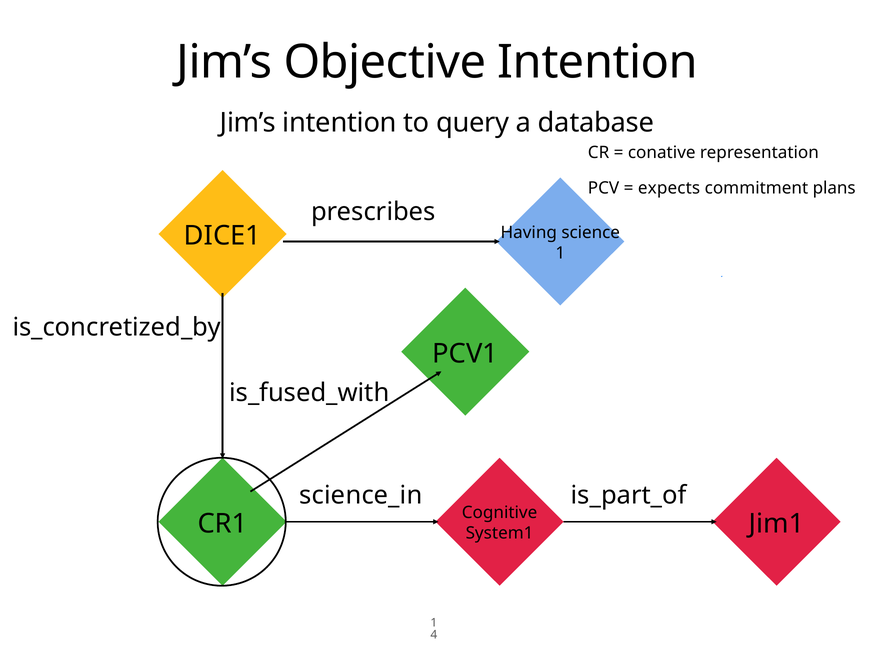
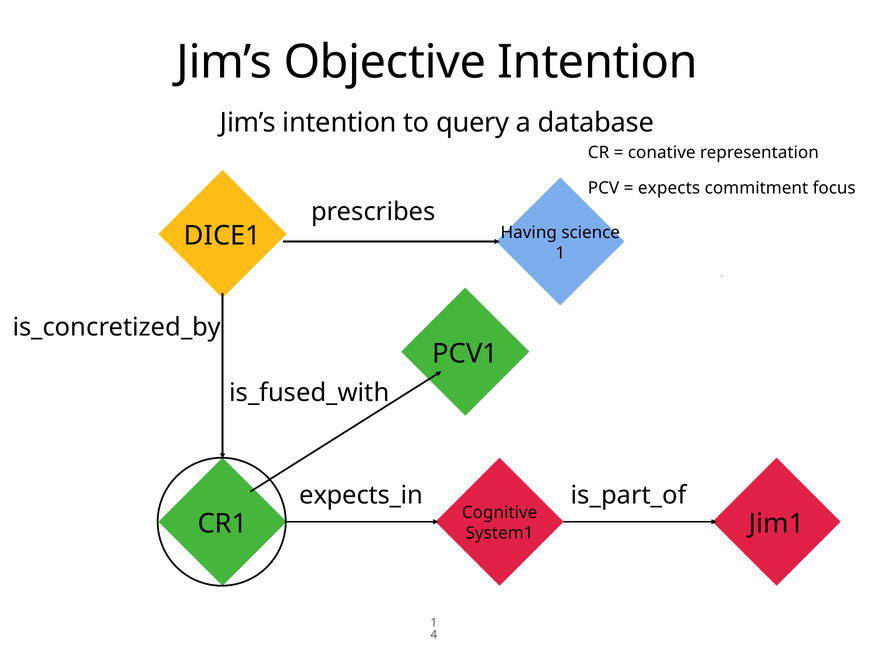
plans: plans -> focus
science_in: science_in -> expects_in
